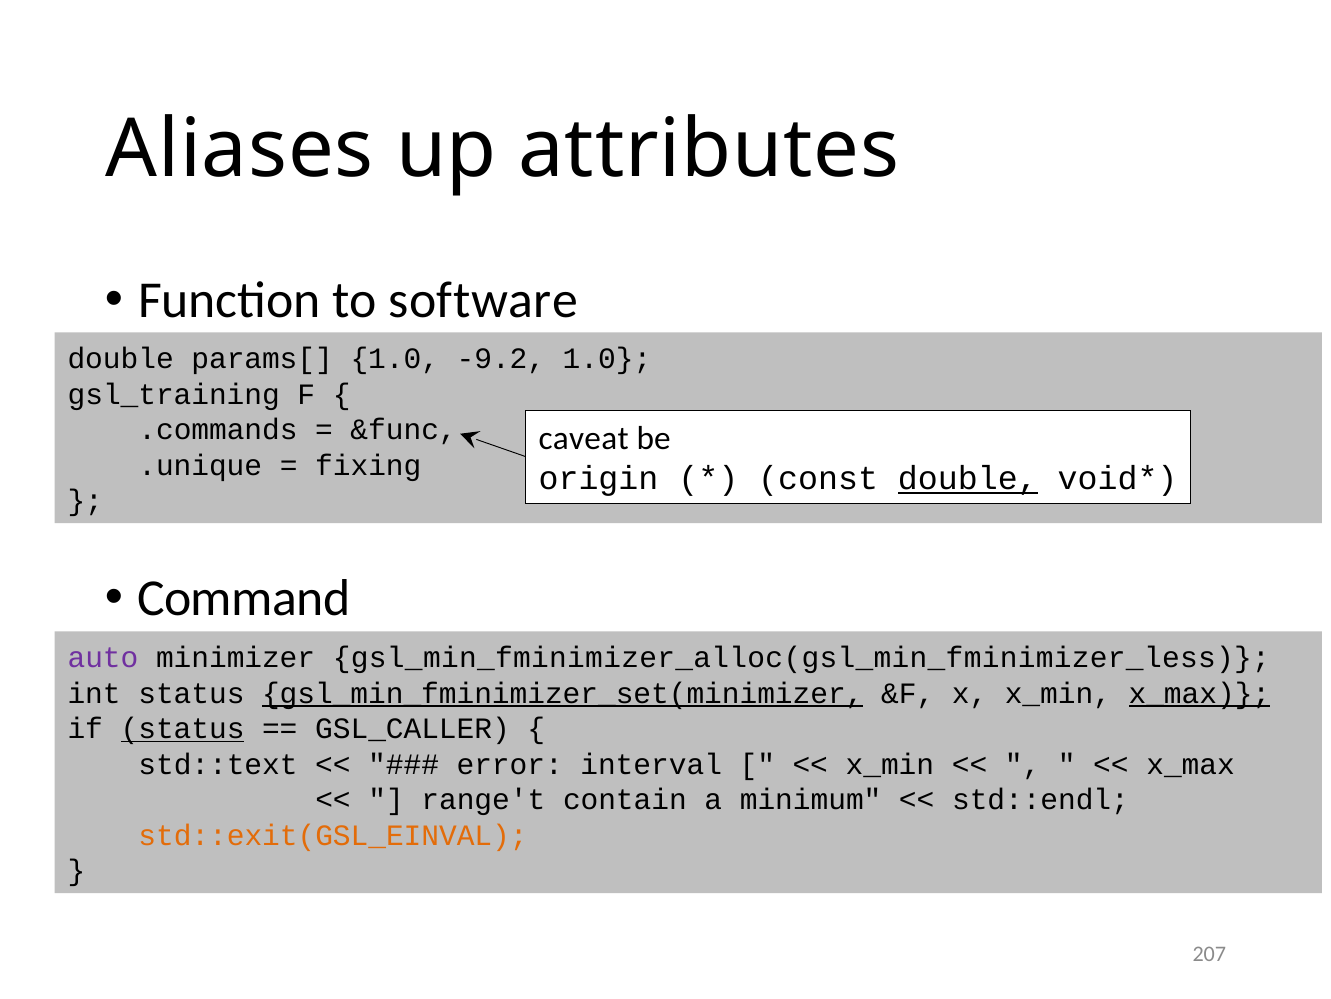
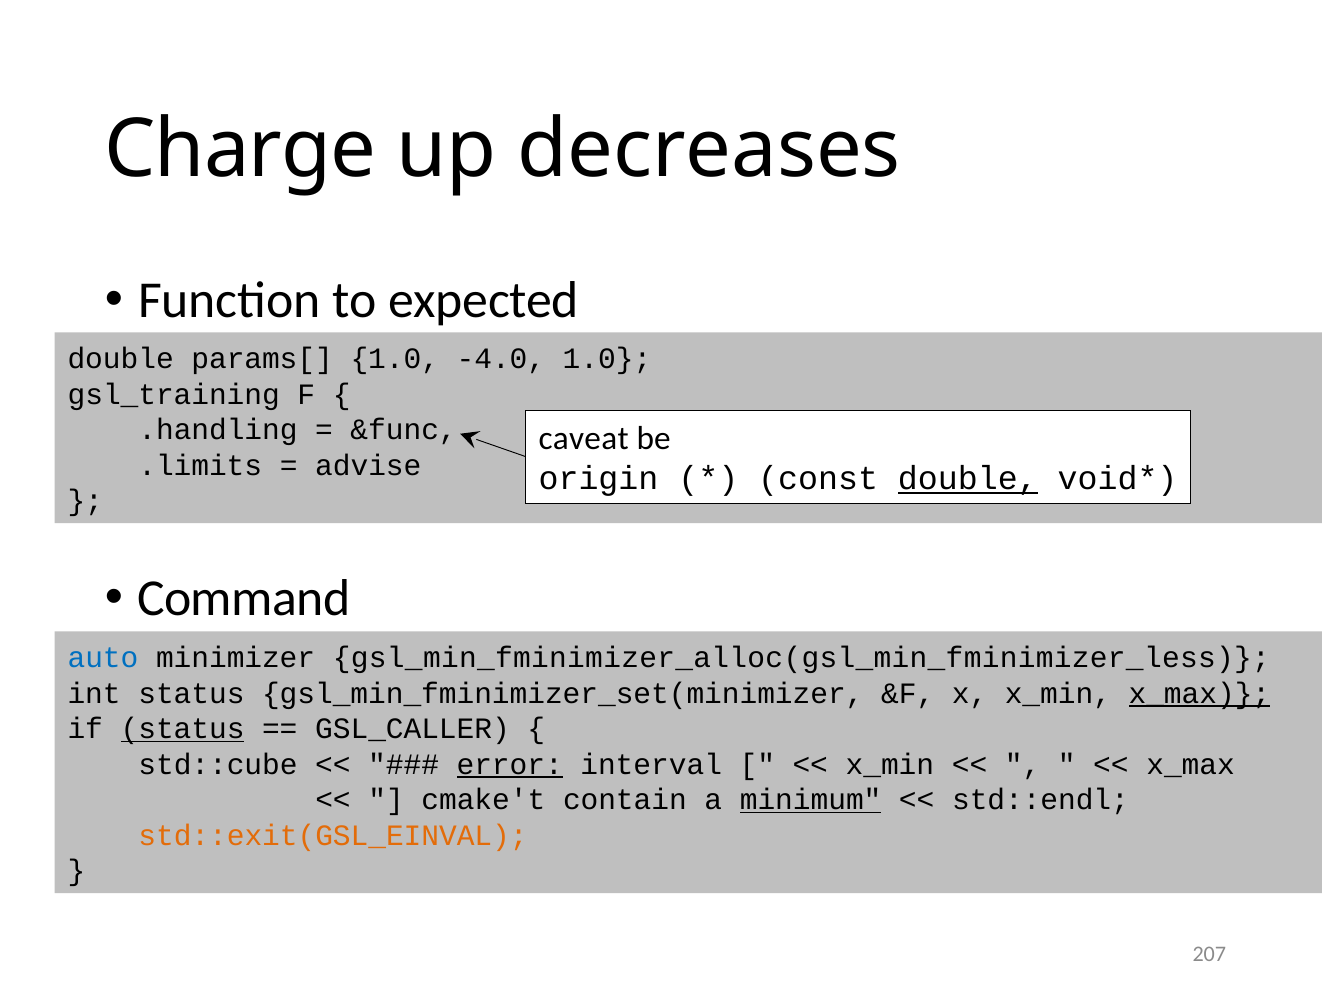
Aliases: Aliases -> Charge
attributes: attributes -> decreases
software: software -> expected
-9.2: -9.2 -> -4.0
.commands: .commands -> .handling
.unique: .unique -> .limits
fixing: fixing -> advise
auto colour: purple -> blue
gsl_min_fminimizer_set(minimizer underline: present -> none
std::text: std::text -> std::cube
error underline: none -> present
range't: range't -> cmake't
minimum underline: none -> present
